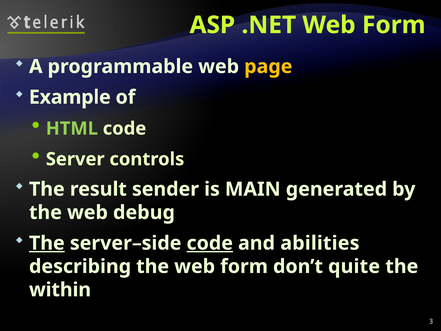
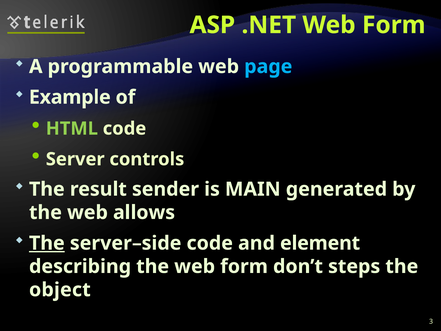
page colour: yellow -> light blue
debug: debug -> allows
code at (210, 243) underline: present -> none
abilities: abilities -> element
quite: quite -> steps
within: within -> object
